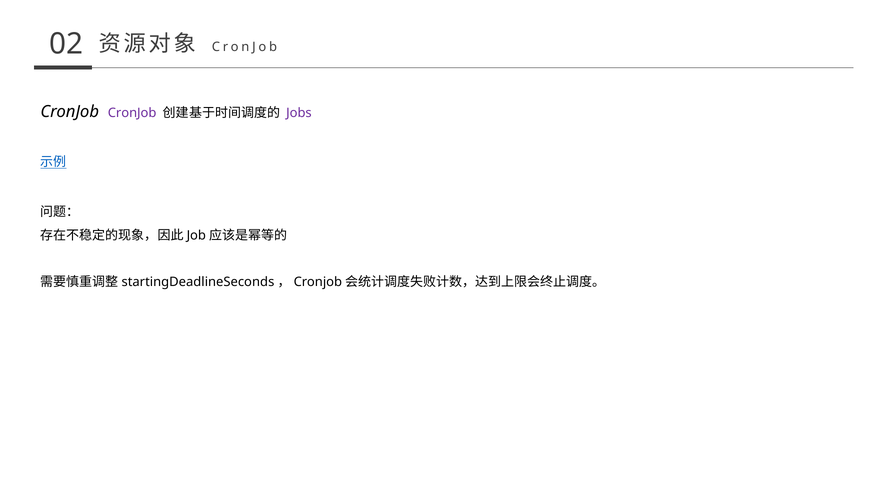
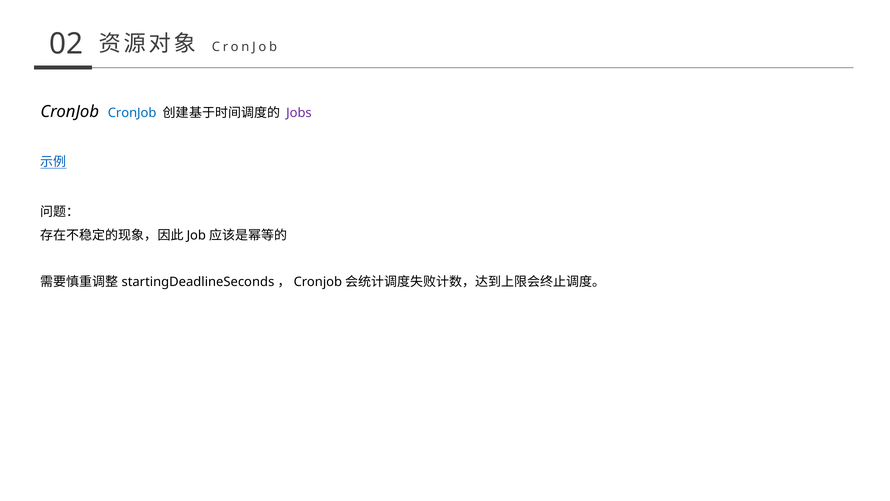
CronJob at (132, 113) colour: purple -> blue
